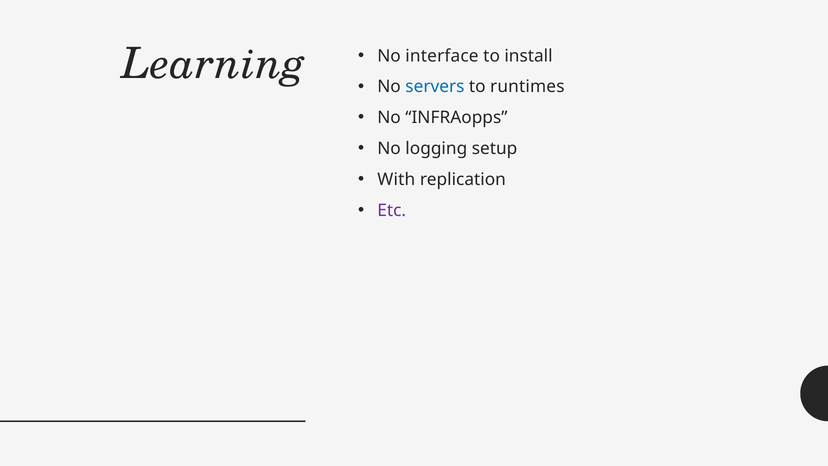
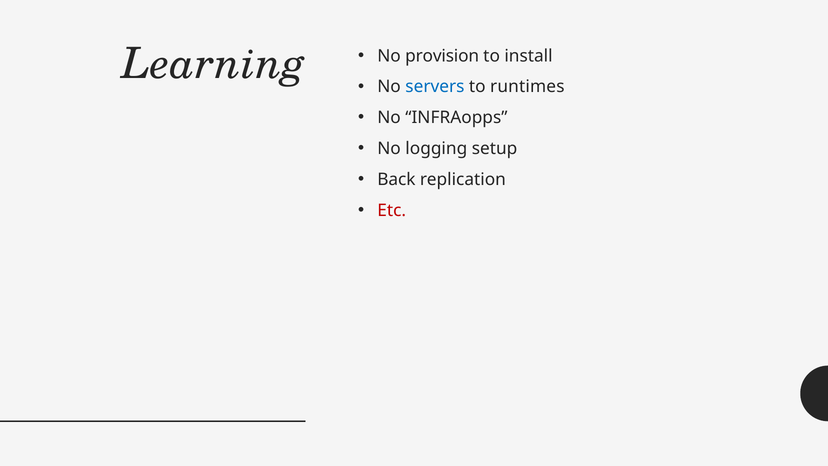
interface: interface -> provision
With: With -> Back
Etc colour: purple -> red
